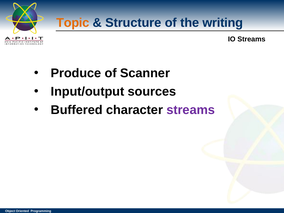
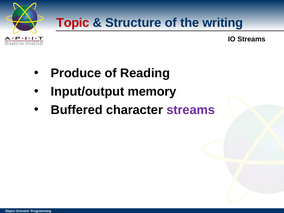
Topic colour: orange -> red
Scanner: Scanner -> Reading
sources: sources -> memory
